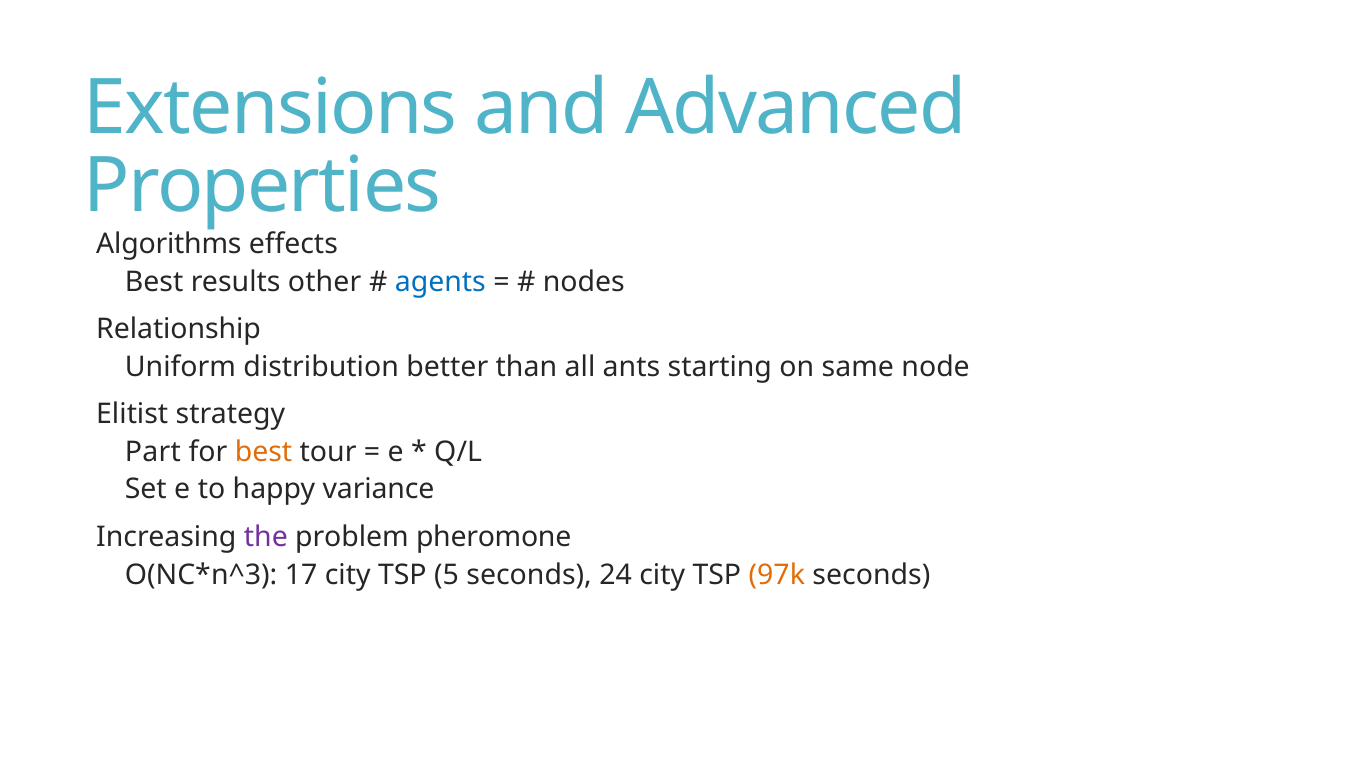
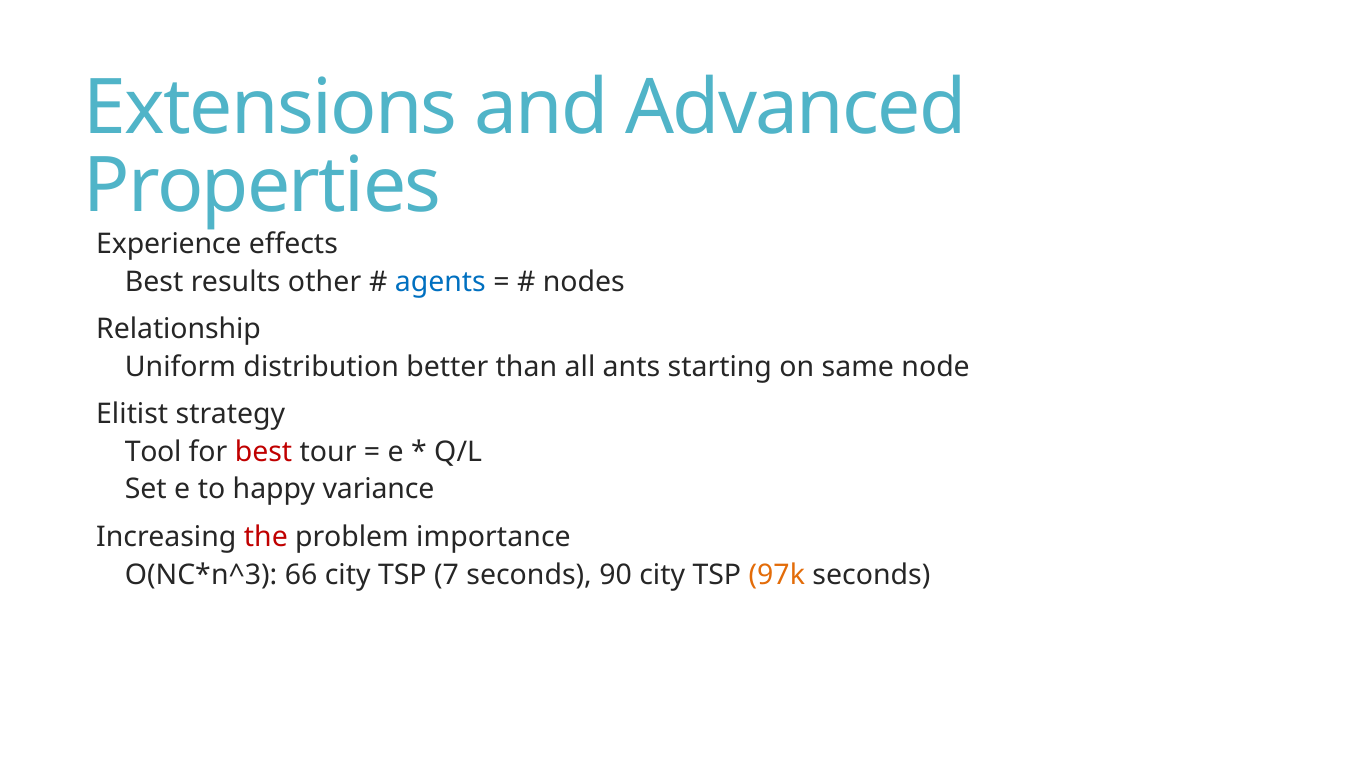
Algorithms: Algorithms -> Experience
Part: Part -> Tool
best at (264, 452) colour: orange -> red
the colour: purple -> red
pheromone: pheromone -> importance
17: 17 -> 66
5: 5 -> 7
24: 24 -> 90
